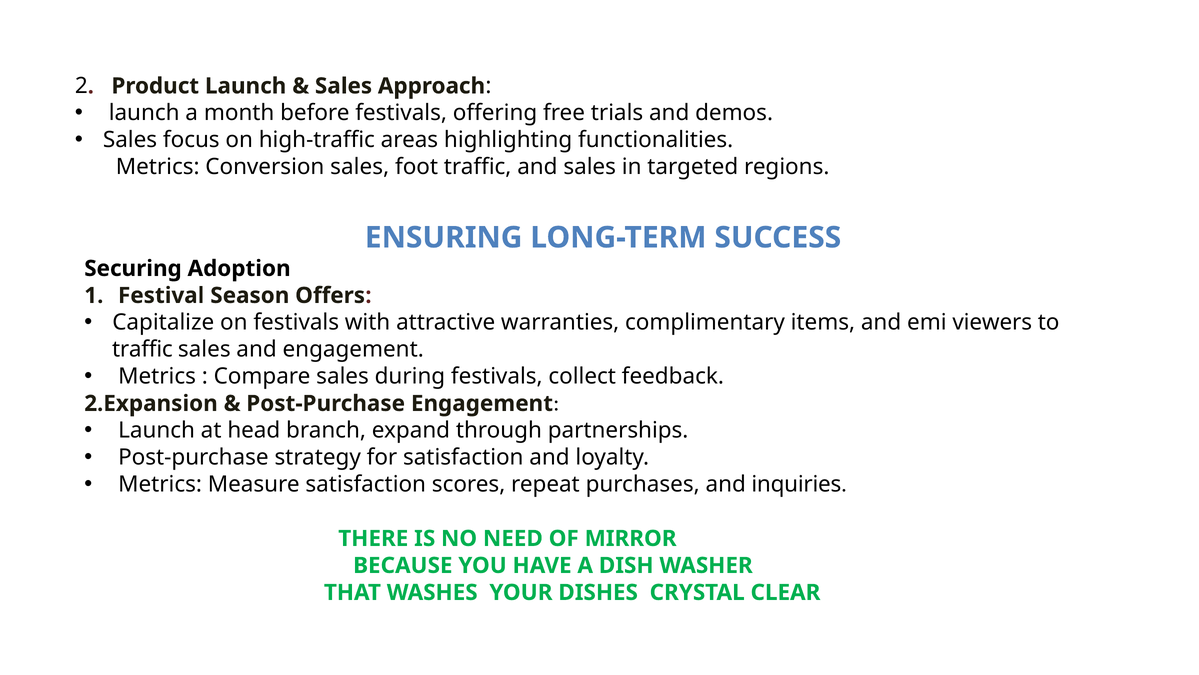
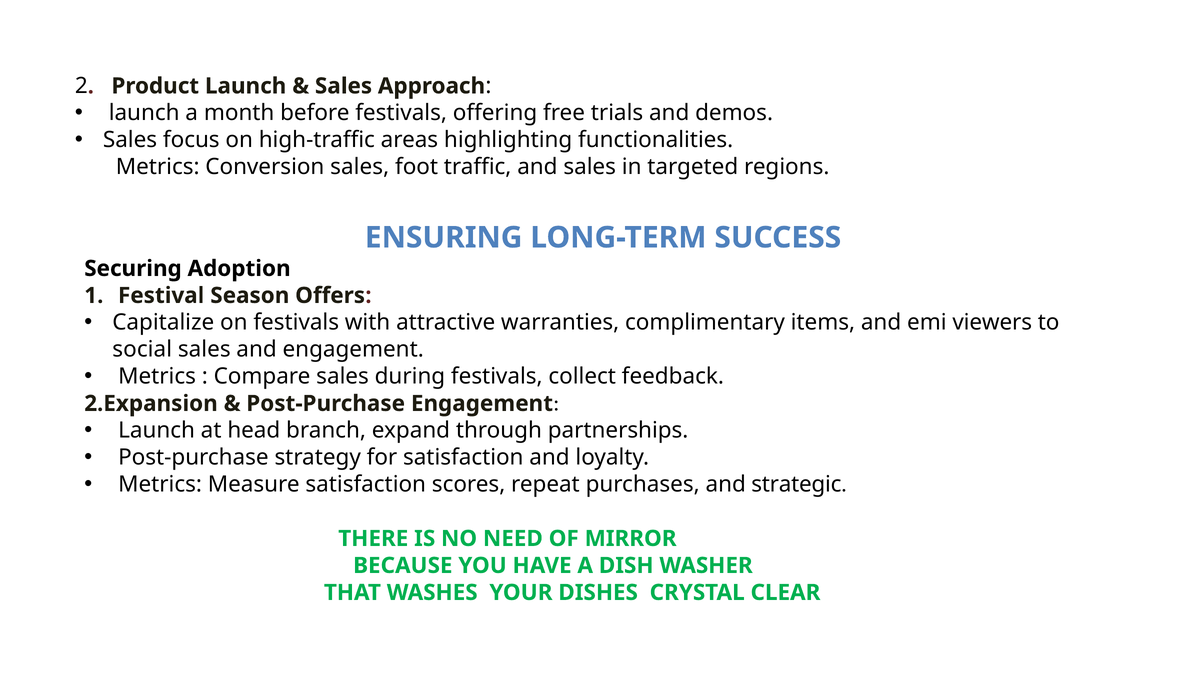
traffic at (142, 349): traffic -> social
inquiries: inquiries -> strategic
